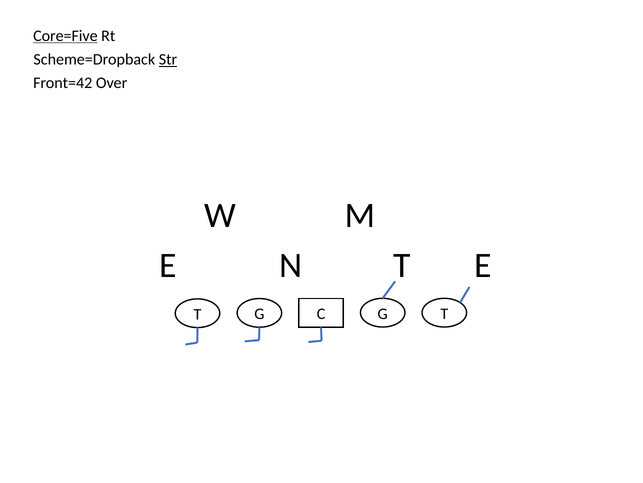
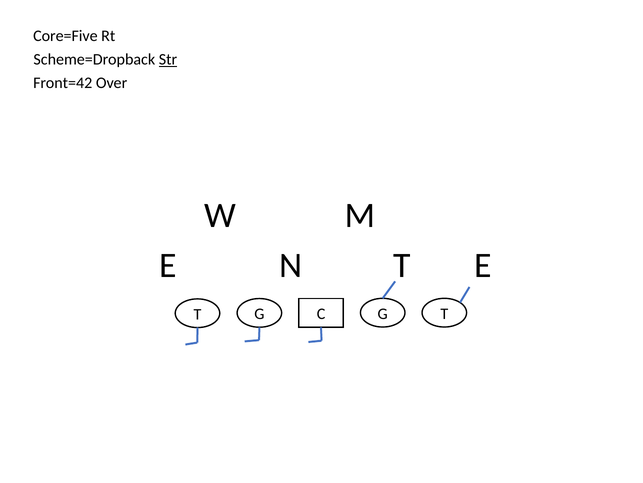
Core=Five underline: present -> none
